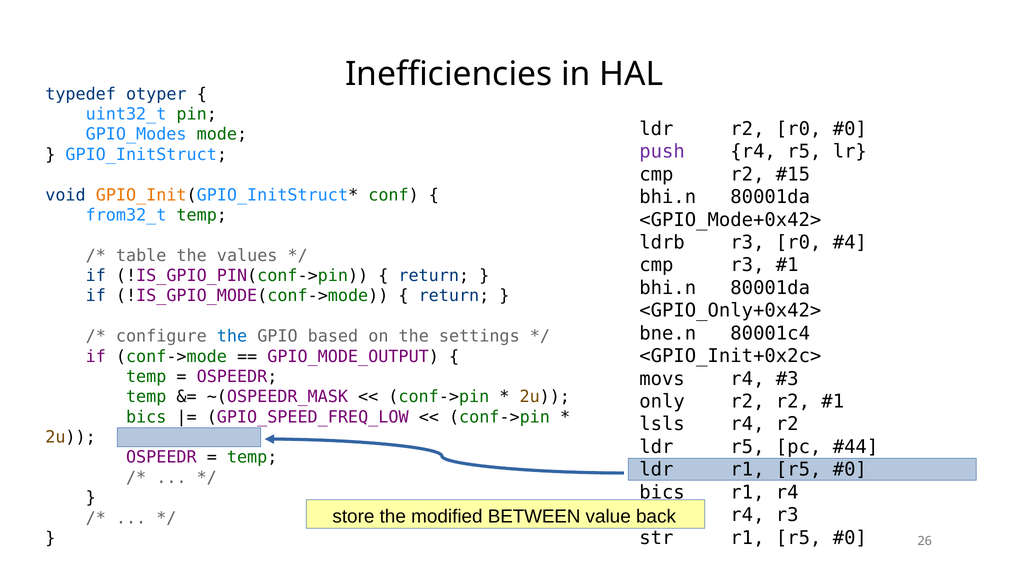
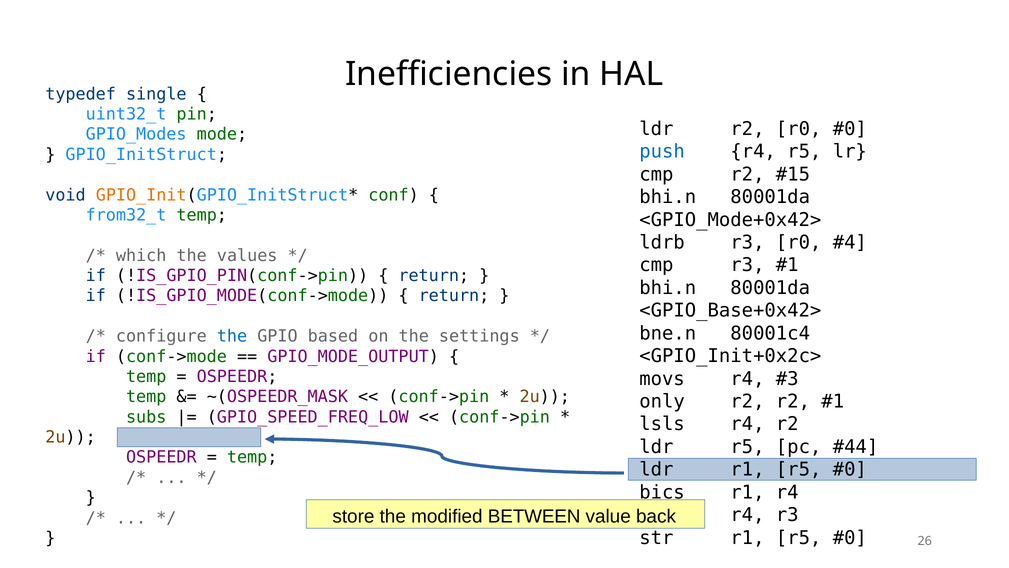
otyper: otyper -> single
push colour: purple -> blue
table: table -> which
<GPIO_Only+0x42>: <GPIO_Only+0x42> -> <GPIO_Base+0x42>
bics at (146, 417): bics -> subs
